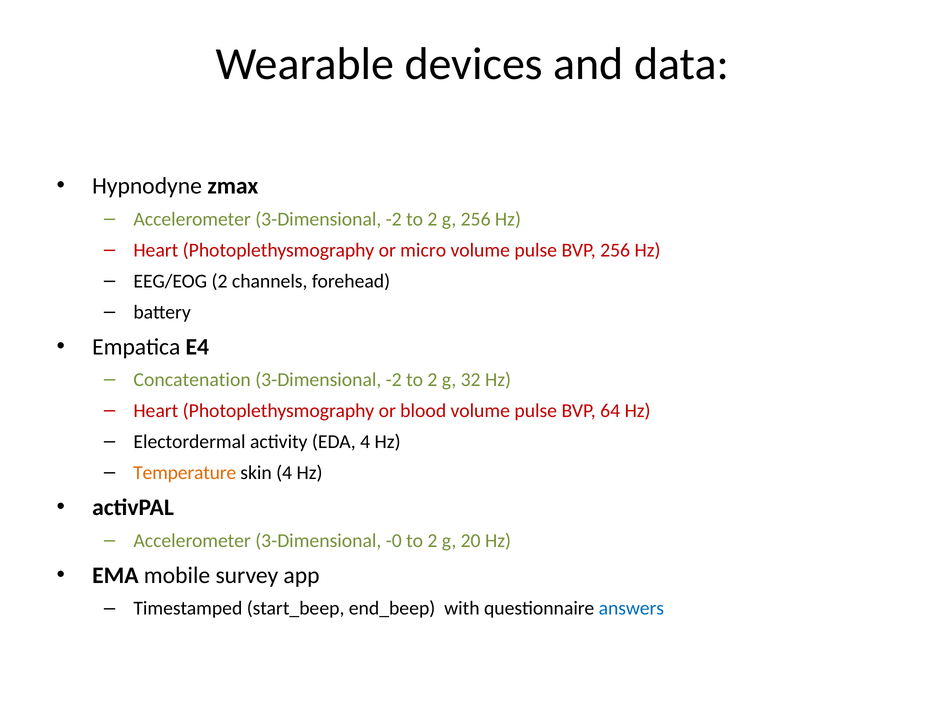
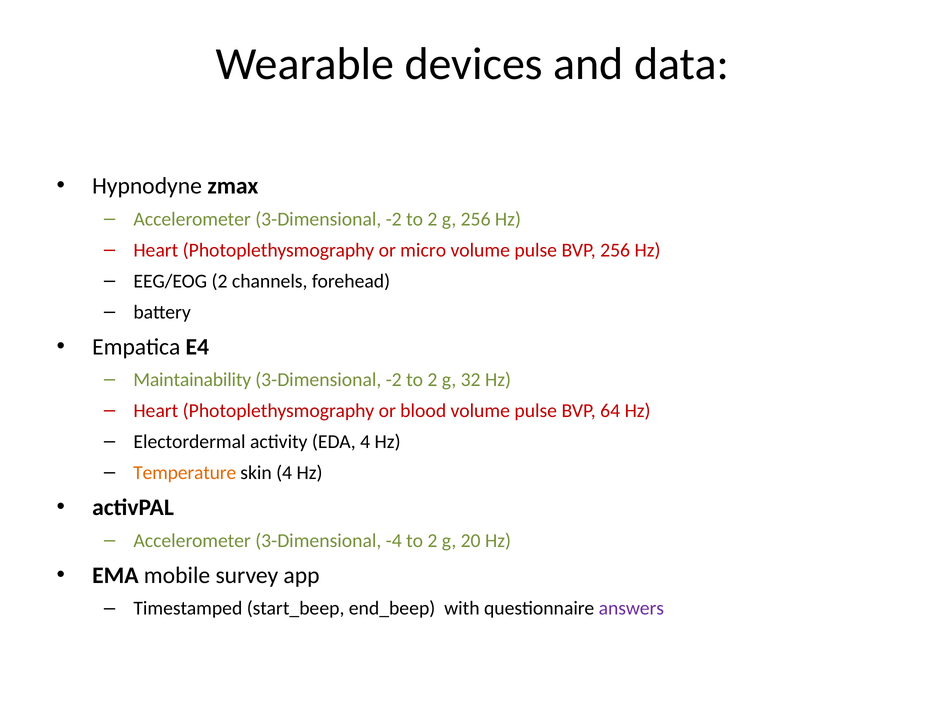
Concatenation: Concatenation -> Maintainability
-0: -0 -> -4
answers colour: blue -> purple
